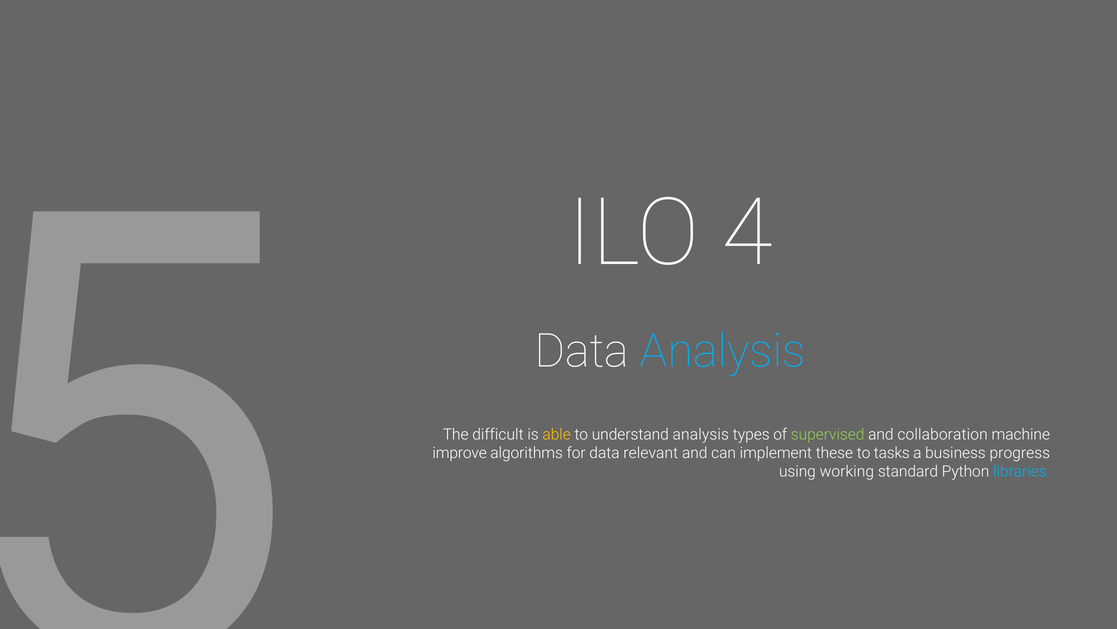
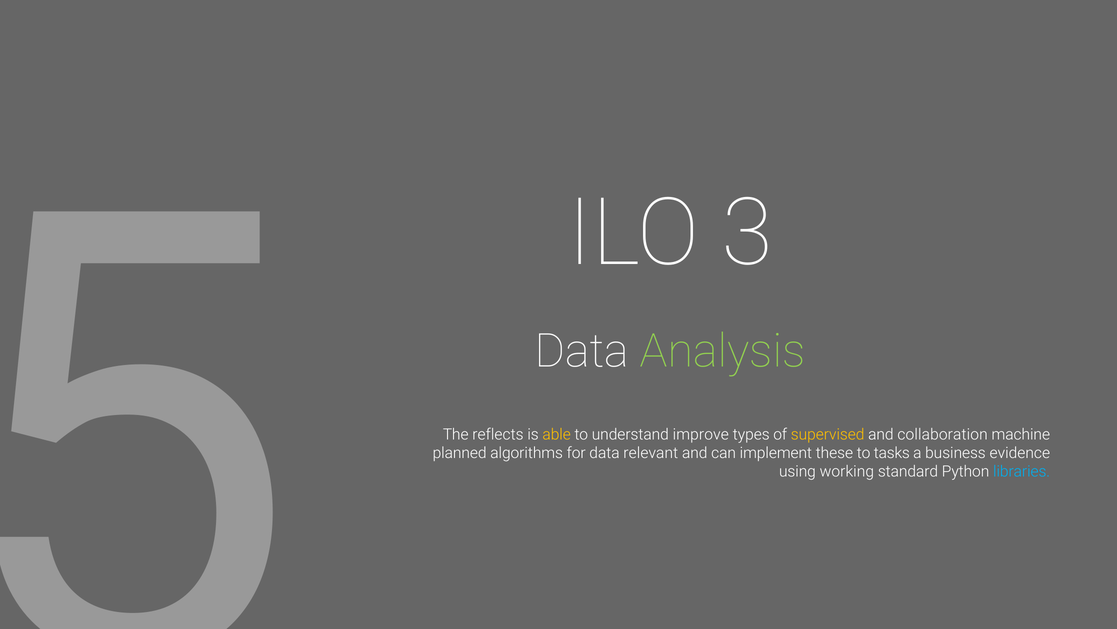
4: 4 -> 3
Analysis at (723, 351) colour: light blue -> light green
difficult: difficult -> reflects
understand analysis: analysis -> improve
supervised colour: light green -> yellow
improve: improve -> planned
progress: progress -> evidence
